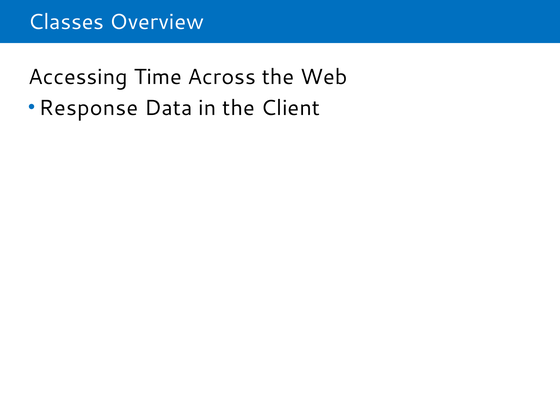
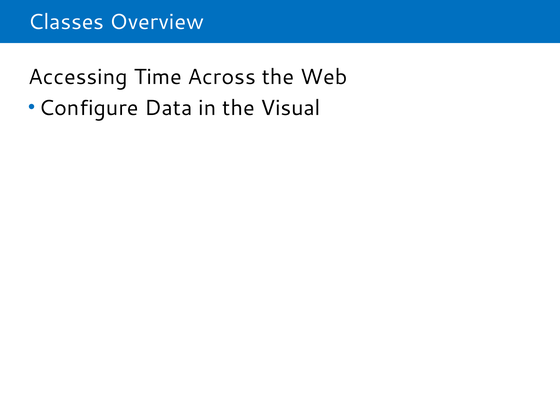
Response: Response -> Configure
Client: Client -> Visual
